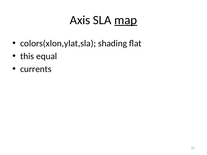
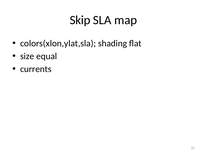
Axis: Axis -> Skip
map underline: present -> none
this: this -> size
